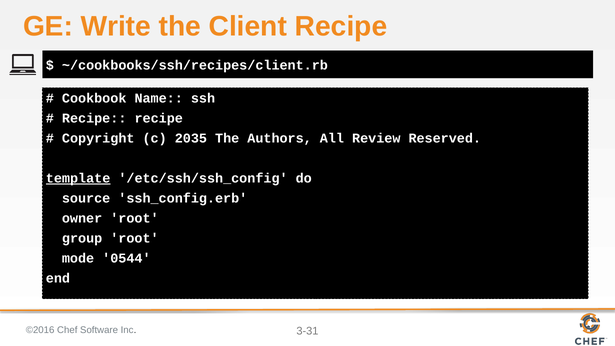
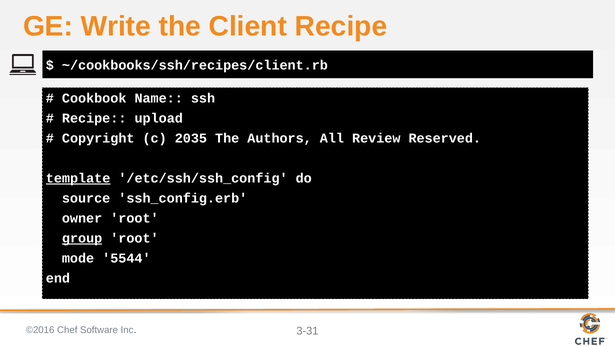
Recipe recipe: recipe -> upload
group underline: none -> present
0544: 0544 -> 5544
